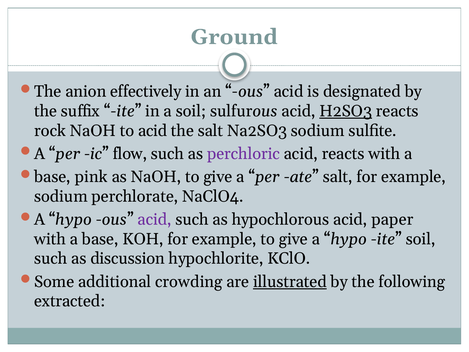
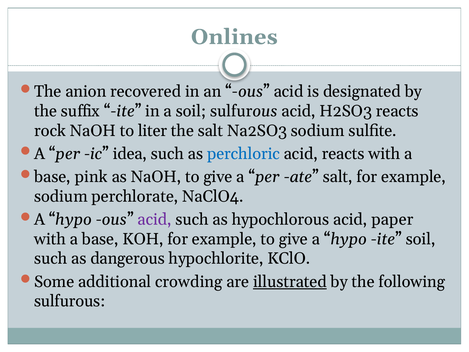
Ground: Ground -> Onlines
effectively: effectively -> recovered
H2SO3 underline: present -> none
to acid: acid -> liter
flow: flow -> idea
perchloric colour: purple -> blue
discussion: discussion -> dangerous
extracted at (70, 301): extracted -> sulfurous
